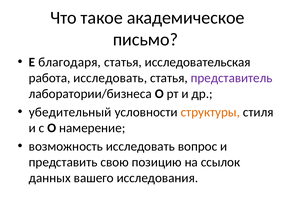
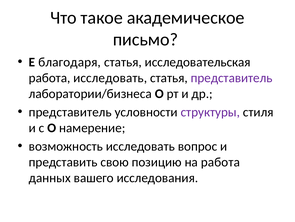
убедительный at (70, 112): убедительный -> представитель
структуры colour: orange -> purple
на ссылок: ссылок -> работа
